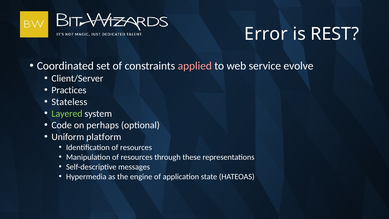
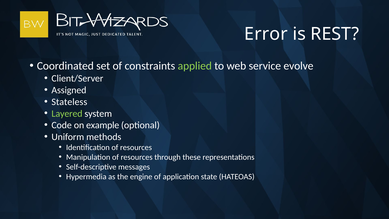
applied colour: pink -> light green
Practices: Practices -> Assigned
perhaps: perhaps -> example
platform: platform -> methods
